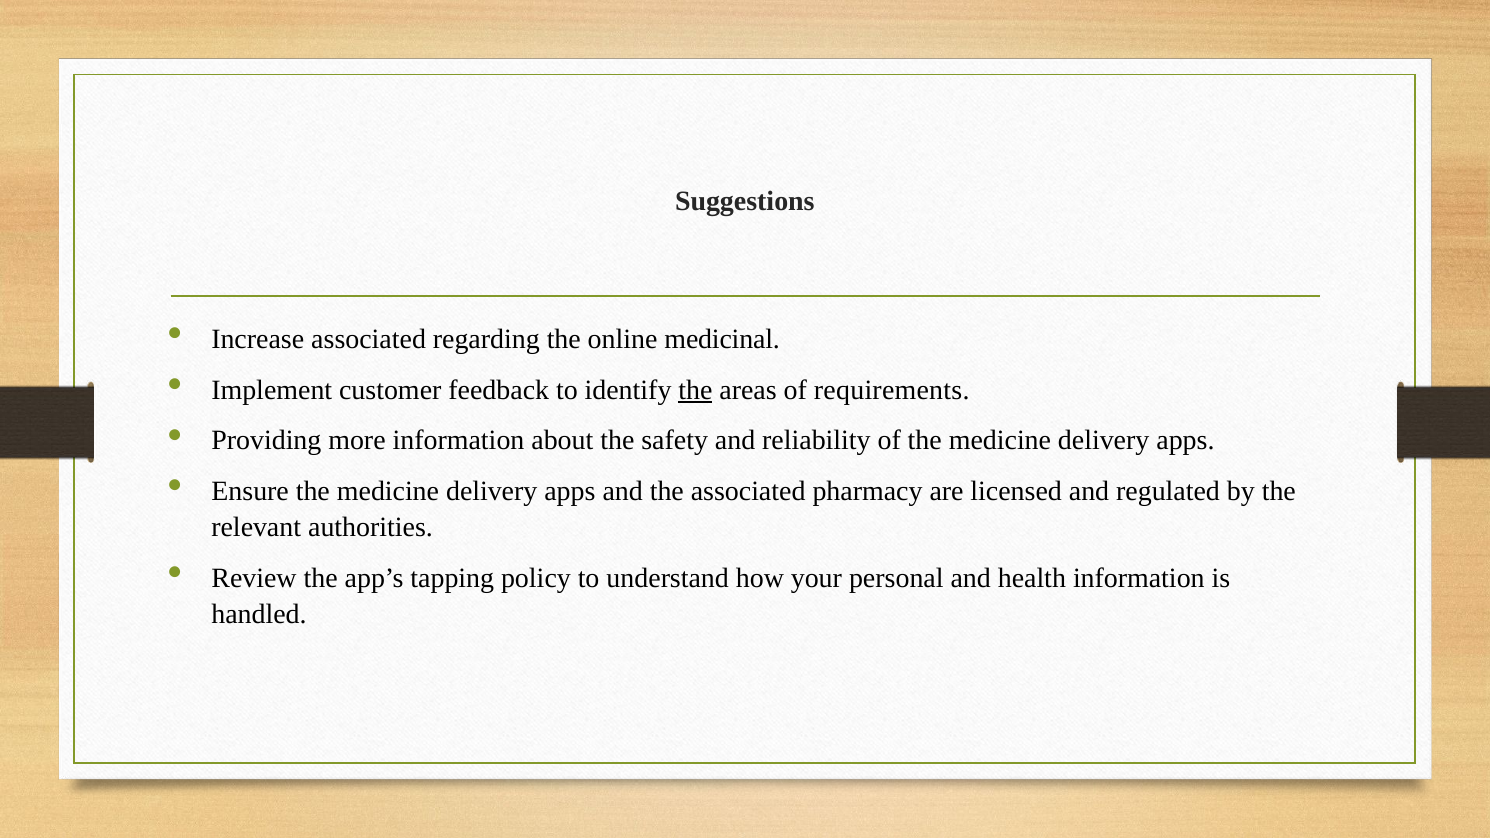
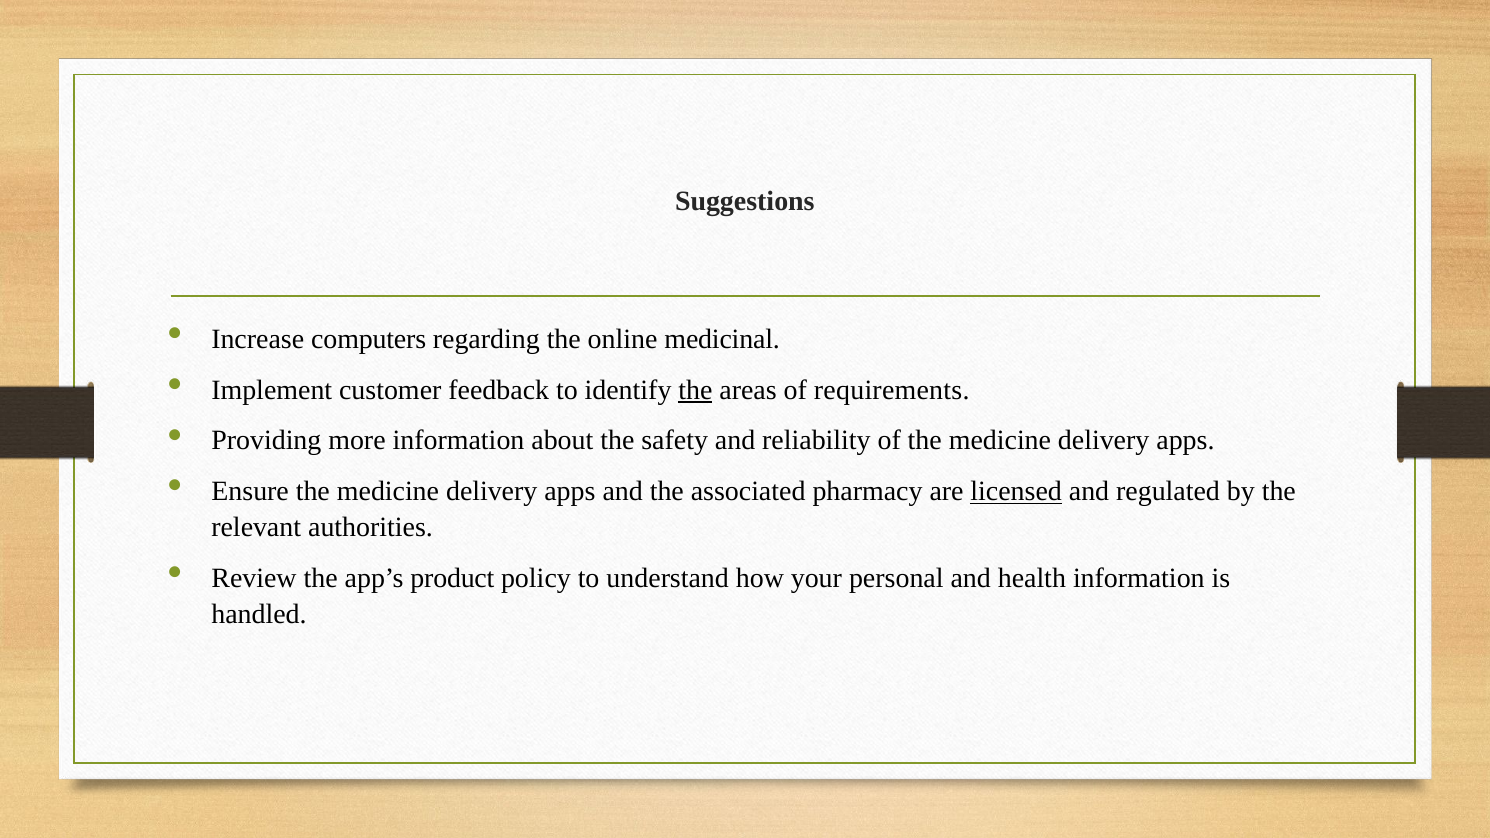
Increase associated: associated -> computers
licensed underline: none -> present
tapping: tapping -> product
